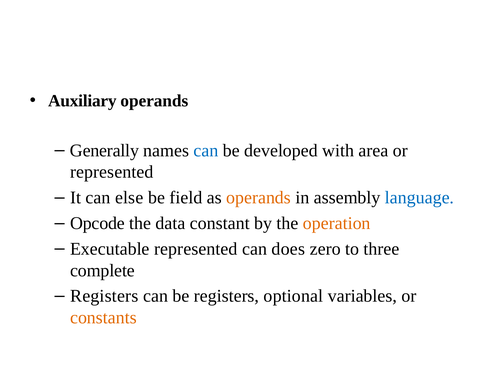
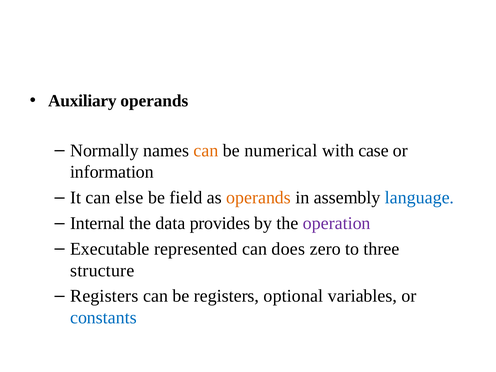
Generally: Generally -> Normally
can at (206, 151) colour: blue -> orange
developed: developed -> numerical
area: area -> case
represented at (112, 172): represented -> information
Opcode: Opcode -> Internal
constant: constant -> provides
operation colour: orange -> purple
complete: complete -> structure
constants colour: orange -> blue
